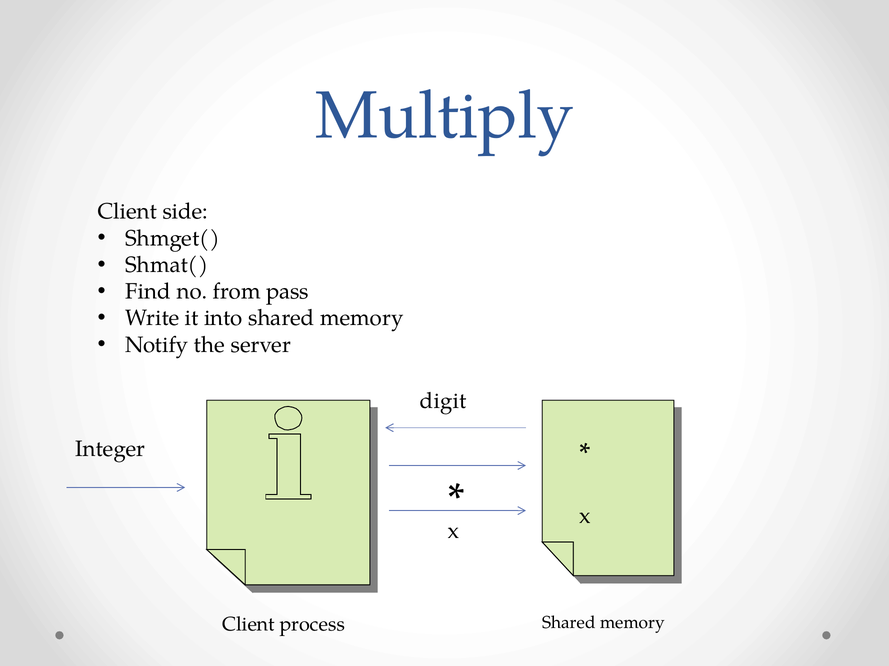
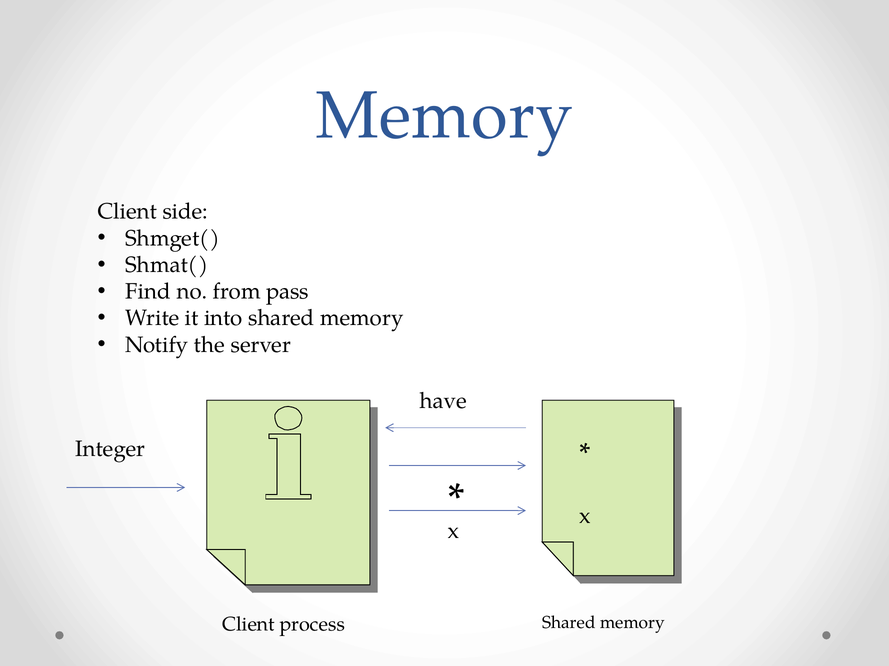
Multiply at (445, 116): Multiply -> Memory
digit: digit -> have
